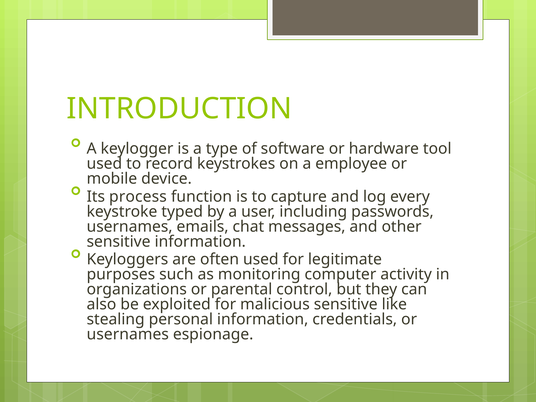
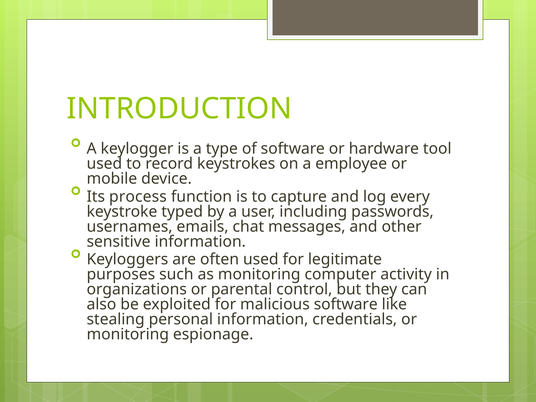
malicious sensitive: sensitive -> software
usernames at (128, 334): usernames -> monitoring
